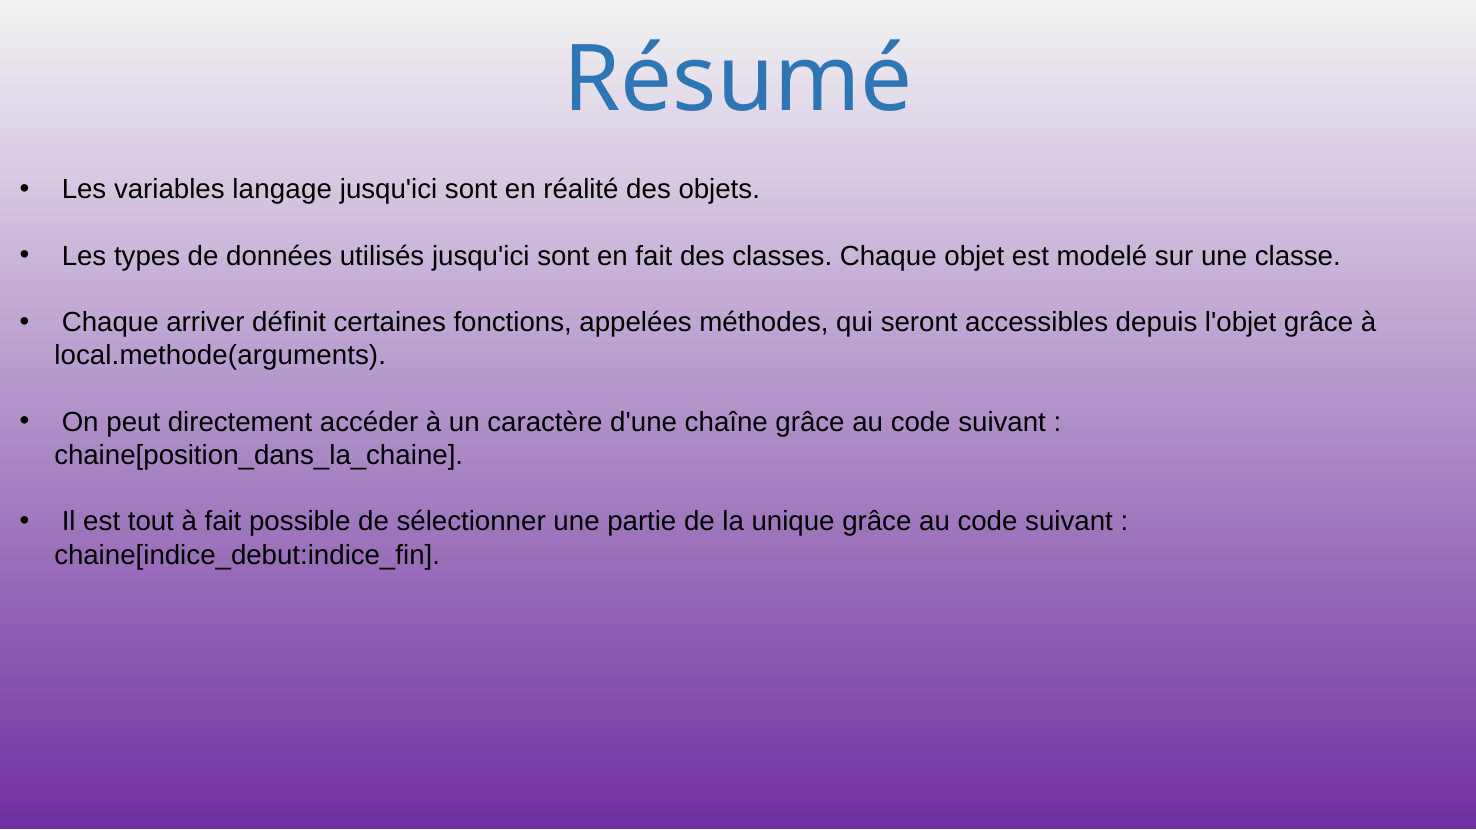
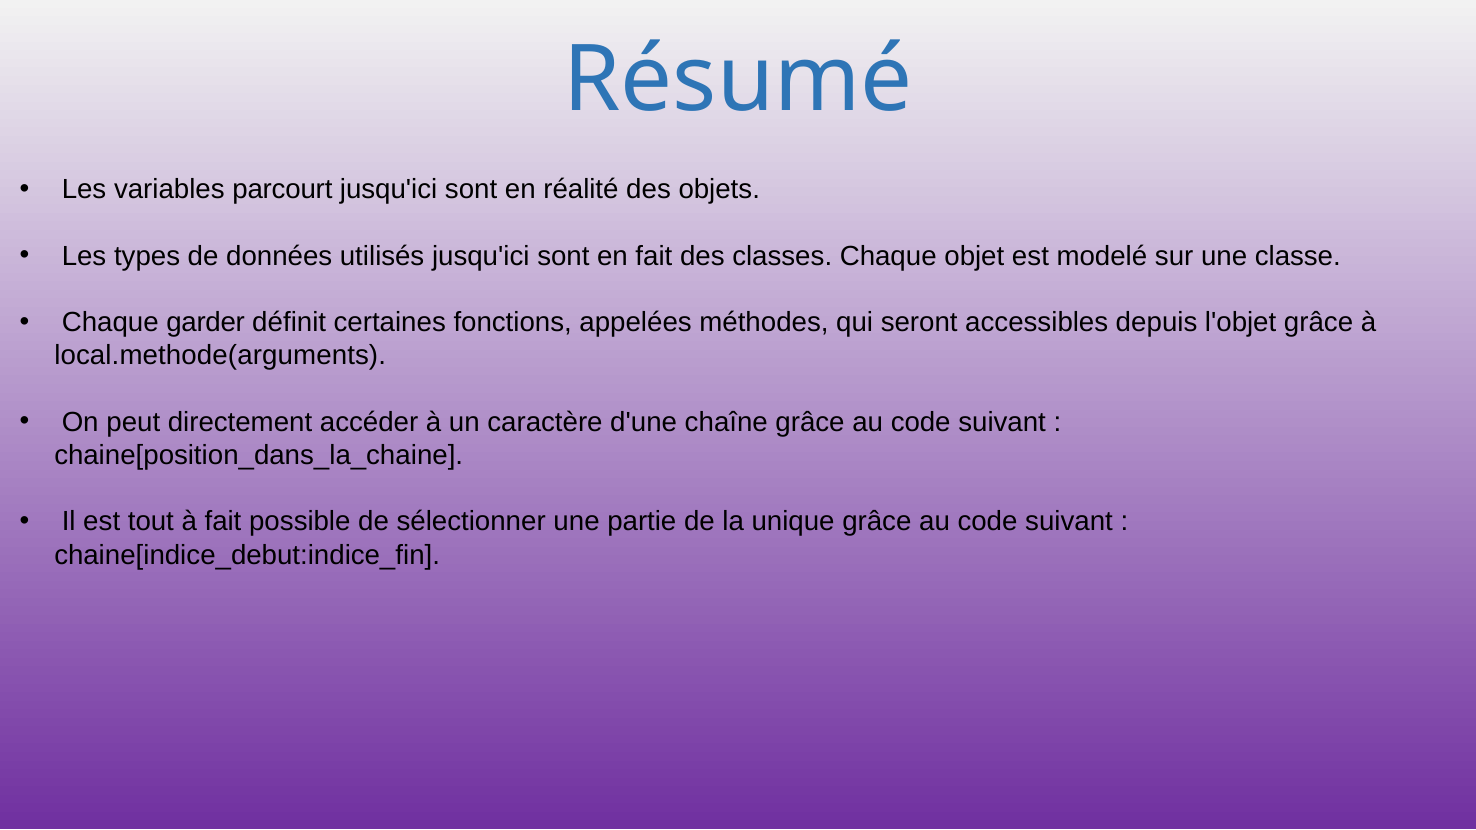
langage: langage -> parcourt
arriver: arriver -> garder
